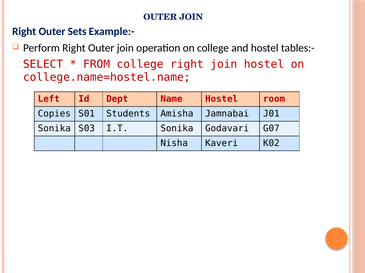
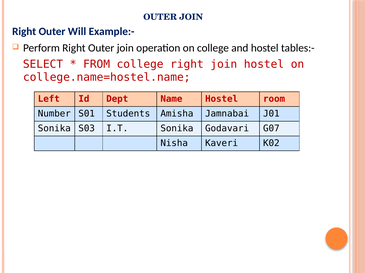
Sets: Sets -> Will
Copies: Copies -> Number
